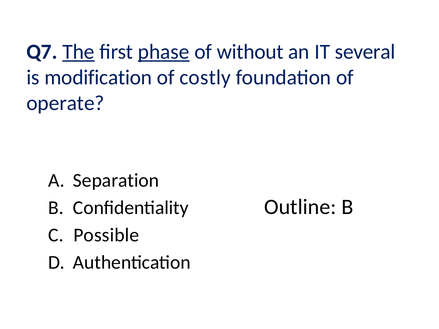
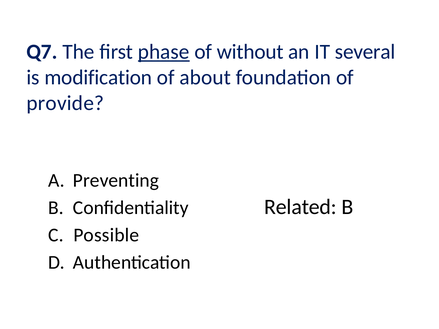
The underline: present -> none
costly: costly -> about
operate: operate -> provide
Separation: Separation -> Preventing
Outline: Outline -> Related
